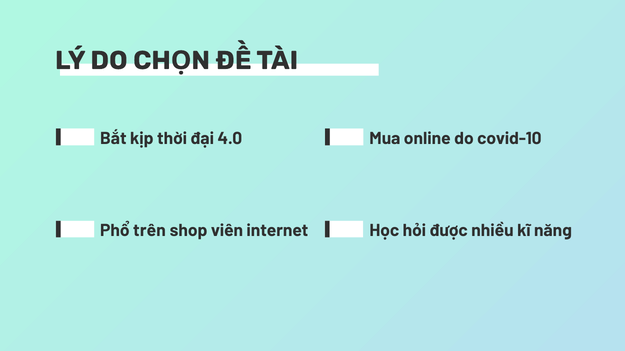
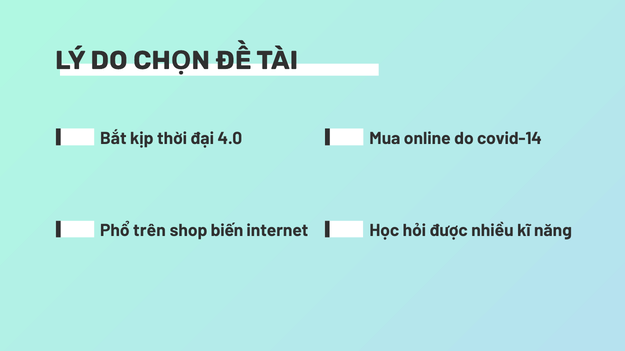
covid-10: covid-10 -> covid-14
viên: viên -> biến
